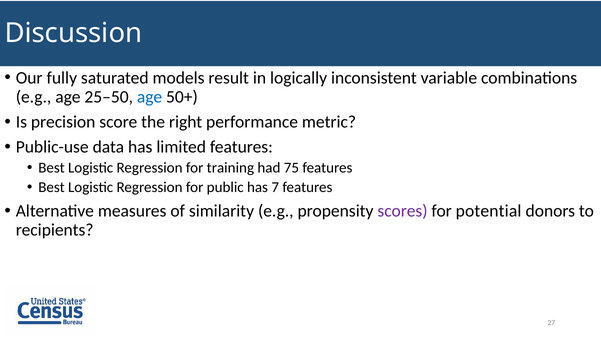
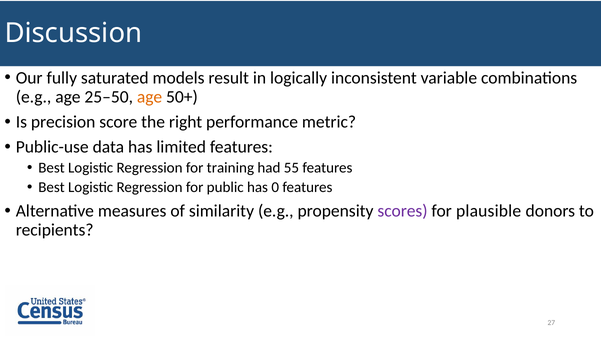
age at (150, 97) colour: blue -> orange
75: 75 -> 55
7: 7 -> 0
potential: potential -> plausible
